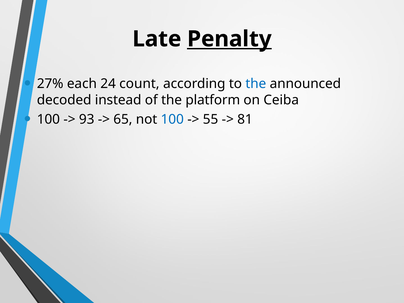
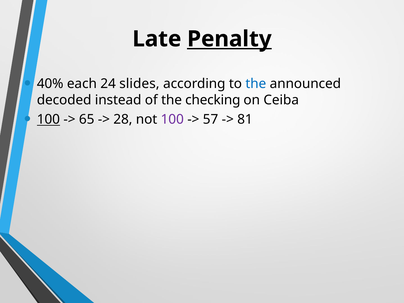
27%: 27% -> 40%
count: count -> slides
platform: platform -> checking
100 at (48, 119) underline: none -> present
93: 93 -> 65
65: 65 -> 28
100 at (172, 119) colour: blue -> purple
55: 55 -> 57
